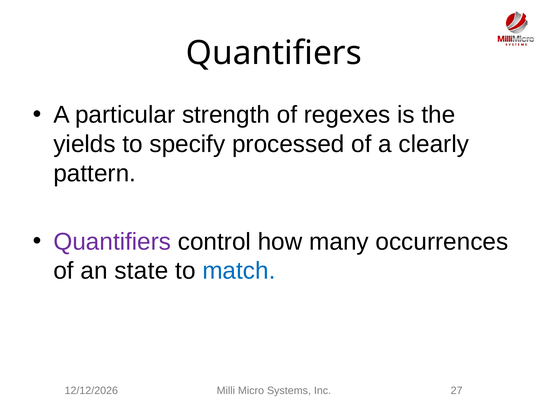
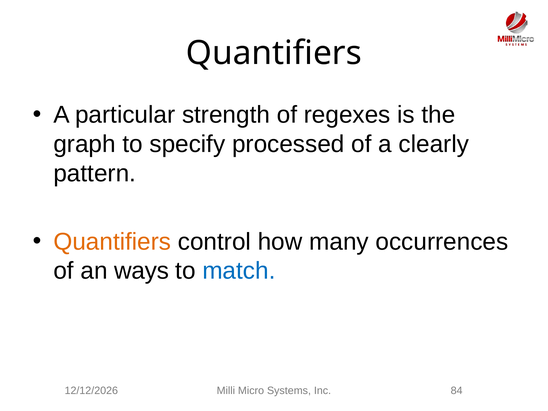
yields: yields -> graph
Quantifiers at (112, 242) colour: purple -> orange
state: state -> ways
27: 27 -> 84
